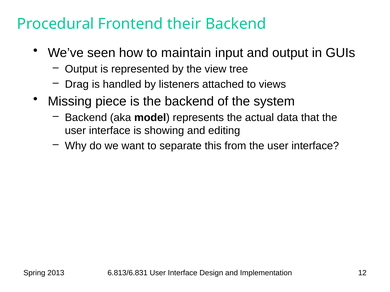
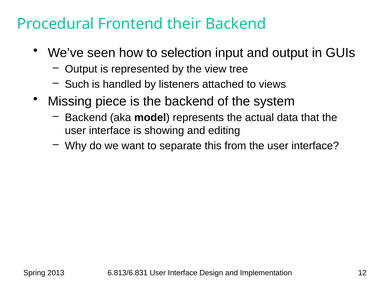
maintain: maintain -> selection
Drag: Drag -> Such
